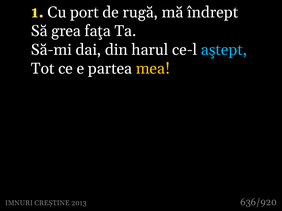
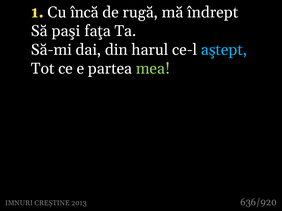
port: port -> încă
grea: grea -> paşi
mea colour: yellow -> light green
